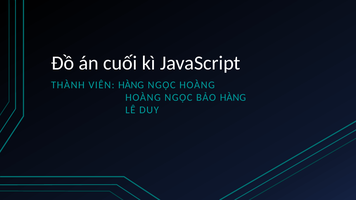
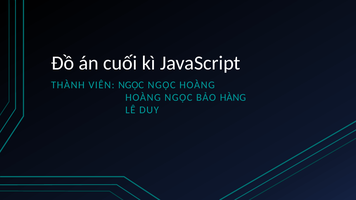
VIÊN HÀNG: HÀNG -> NGỌC
